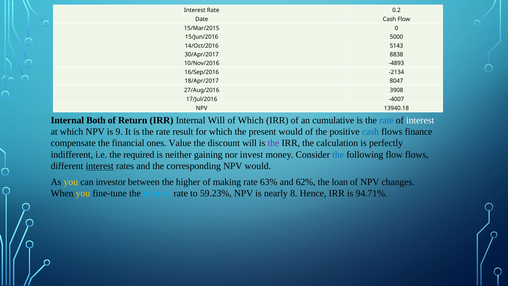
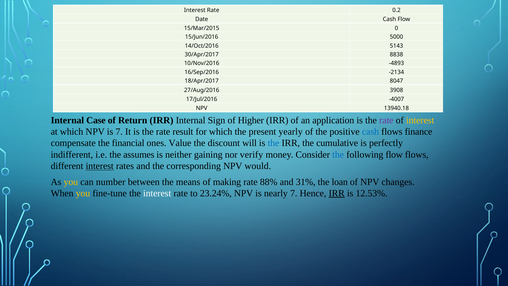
Both: Both -> Case
Internal Will: Will -> Sign
of Which: Which -> Higher
cumulative: cumulative -> application
rate at (386, 120) colour: blue -> purple
interest at (420, 120) colour: white -> yellow
is 9: 9 -> 7
present would: would -> yearly
the at (273, 143) colour: purple -> blue
calculation: calculation -> cumulative
required: required -> assumes
invest: invest -> verify
investor: investor -> number
higher: higher -> means
63%: 63% -> 88%
62%: 62% -> 31%
interest at (157, 193) colour: light blue -> white
59.23%: 59.23% -> 23.24%
nearly 8: 8 -> 7
IRR at (337, 193) underline: none -> present
94.71%: 94.71% -> 12.53%
